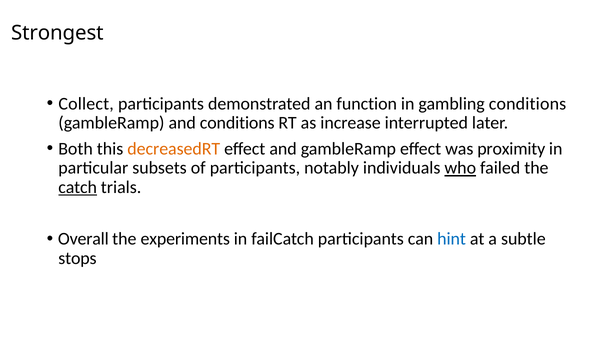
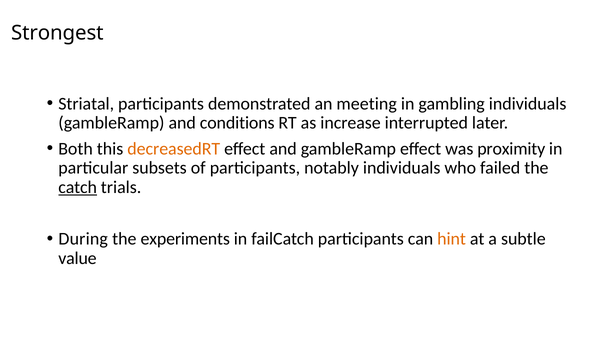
Collect: Collect -> Striatal
function: function -> meeting
gambling conditions: conditions -> individuals
who underline: present -> none
Overall: Overall -> During
hint colour: blue -> orange
stops: stops -> value
